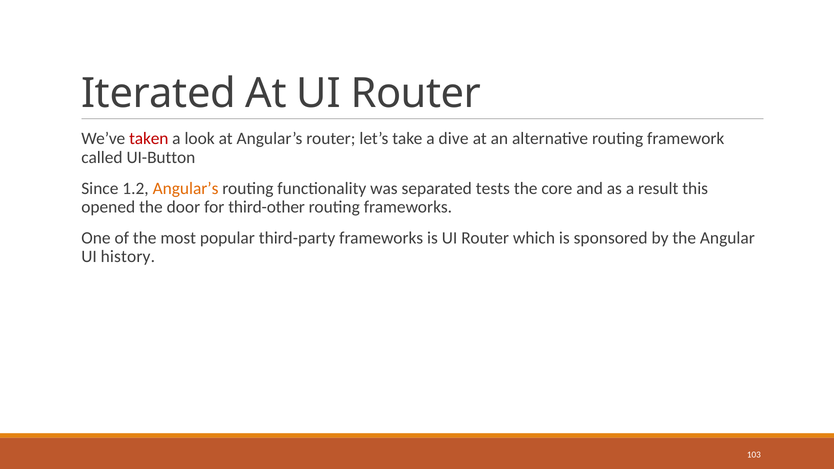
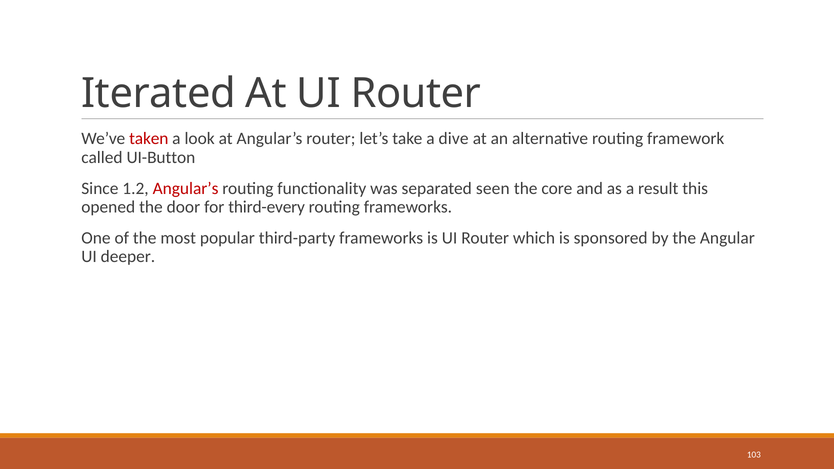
Angular’s at (186, 188) colour: orange -> red
tests: tests -> seen
third-other: third-other -> third-every
history: history -> deeper
